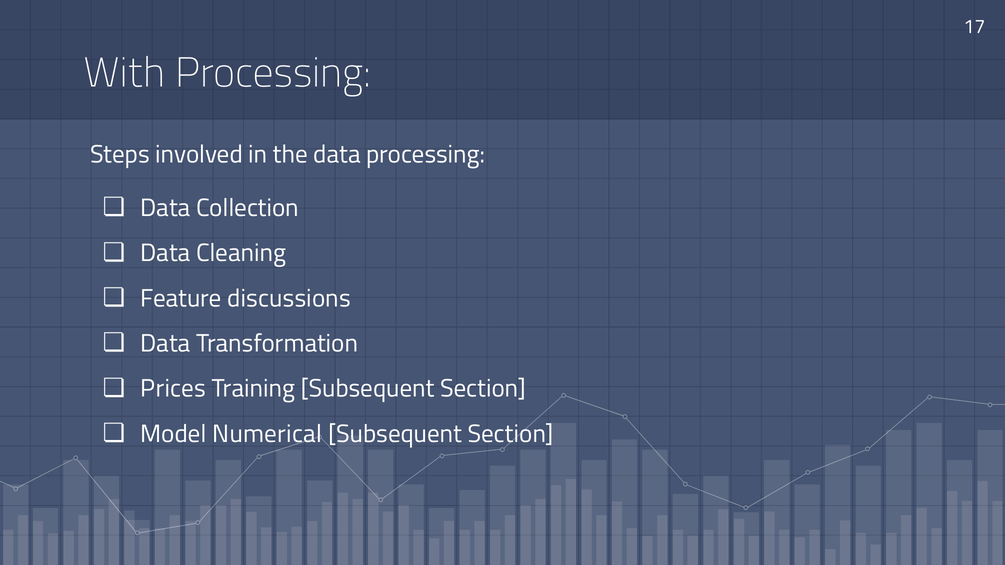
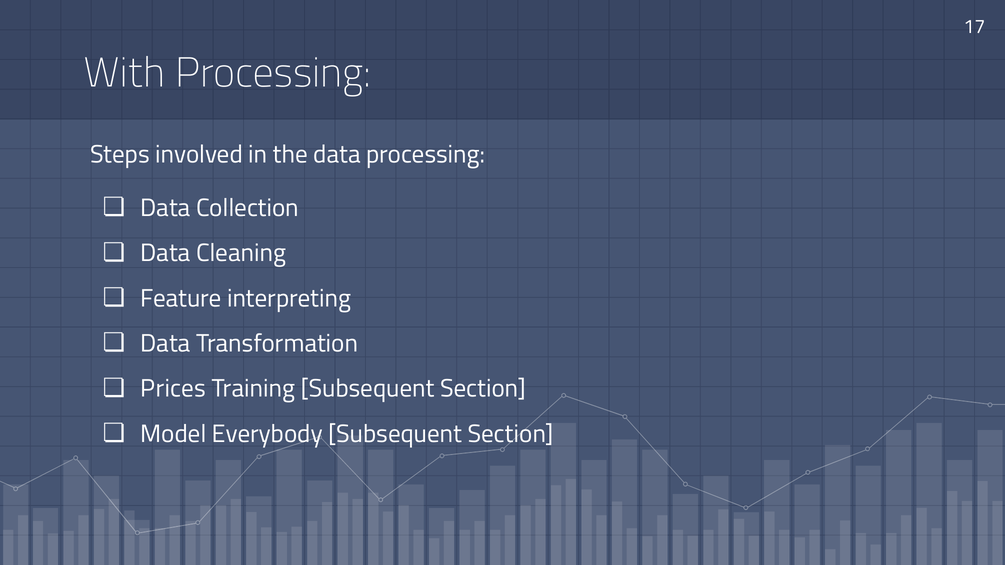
discussions: discussions -> interpreting
Numerical: Numerical -> Everybody
